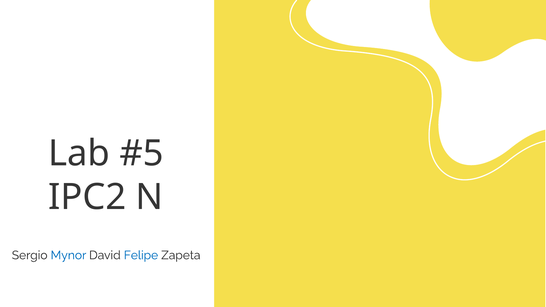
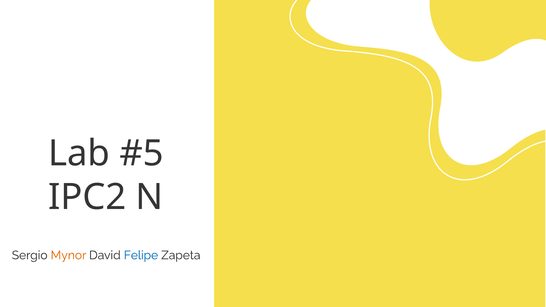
Mynor colour: blue -> orange
